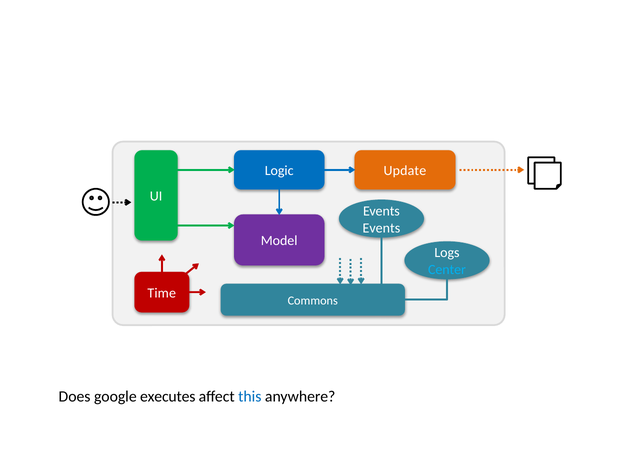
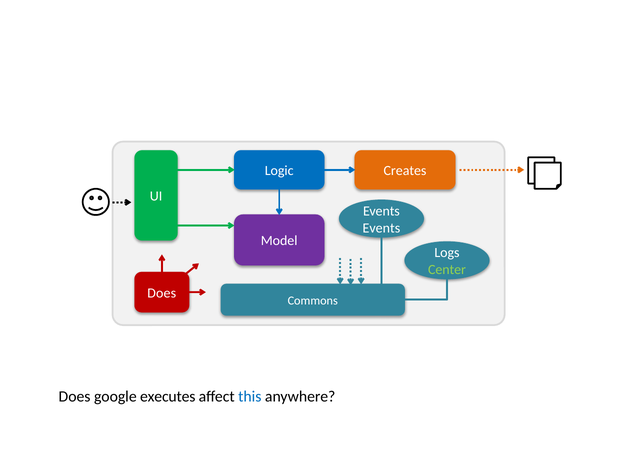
Update: Update -> Creates
Center colour: light blue -> light green
Time at (162, 293): Time -> Does
